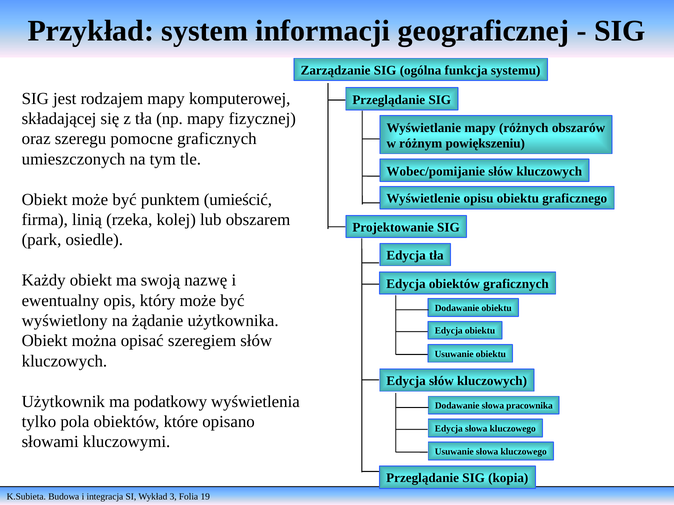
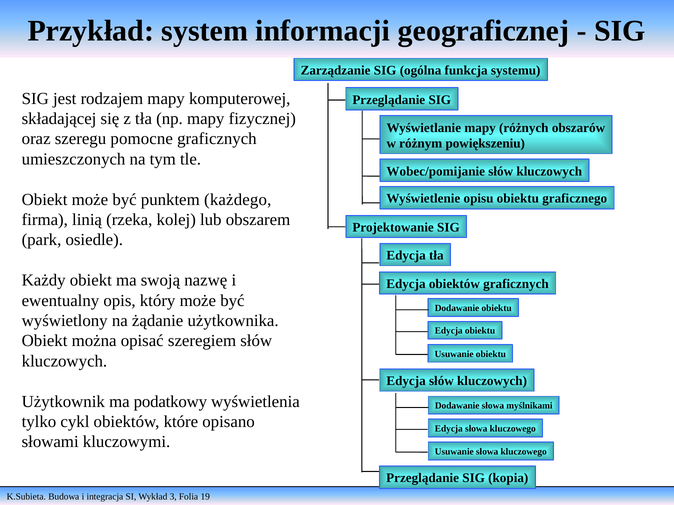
umieścić: umieścić -> każdego
pracownika: pracownika -> myślnikami
pola: pola -> cykl
